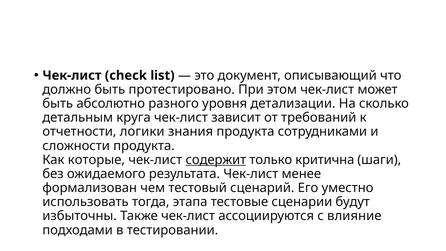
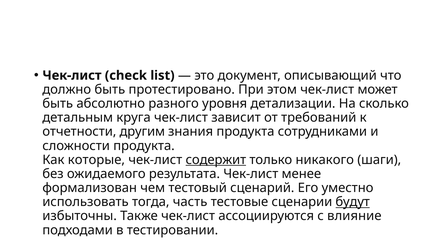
логики: логики -> другим
критична: критична -> никакого
этапа: этапа -> часть
будут underline: none -> present
